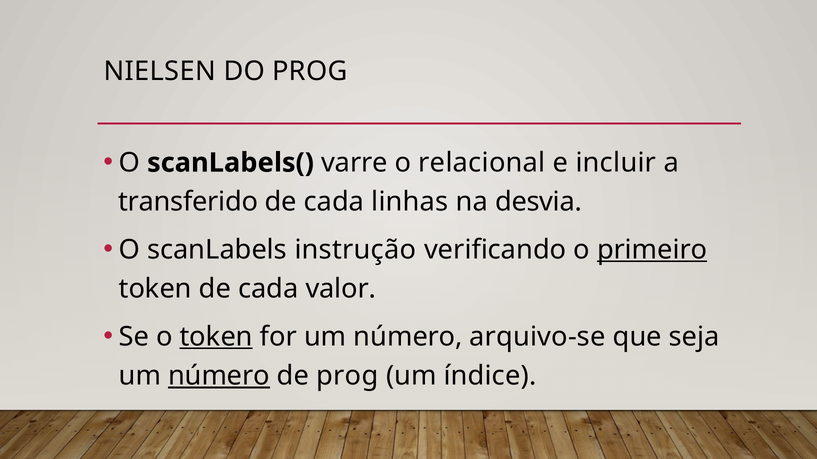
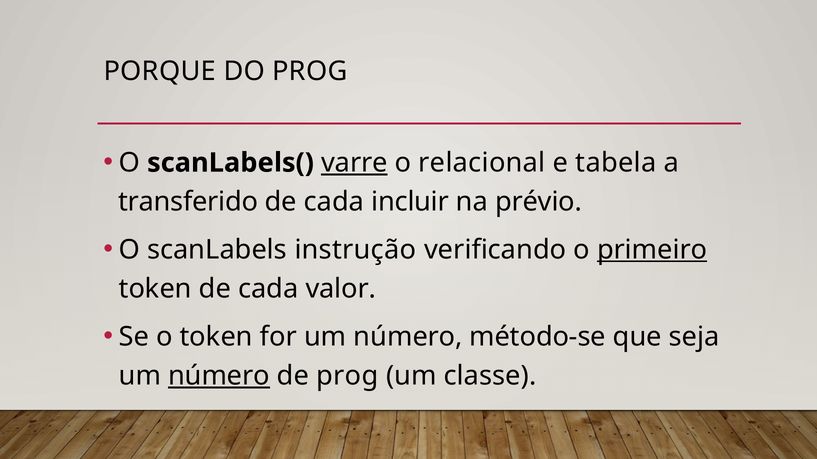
NIELSEN: NIELSEN -> PORQUE
varre underline: none -> present
incluir: incluir -> tabela
linhas: linhas -> incluir
desvia: desvia -> prévio
token at (216, 337) underline: present -> none
arquivo-se: arquivo-se -> método-se
índice: índice -> classe
